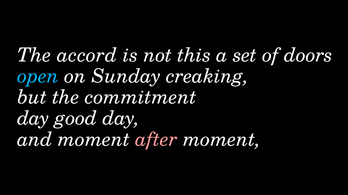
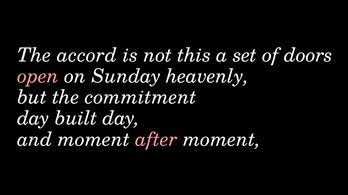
open colour: light blue -> pink
creaking: creaking -> heavenly
good: good -> built
